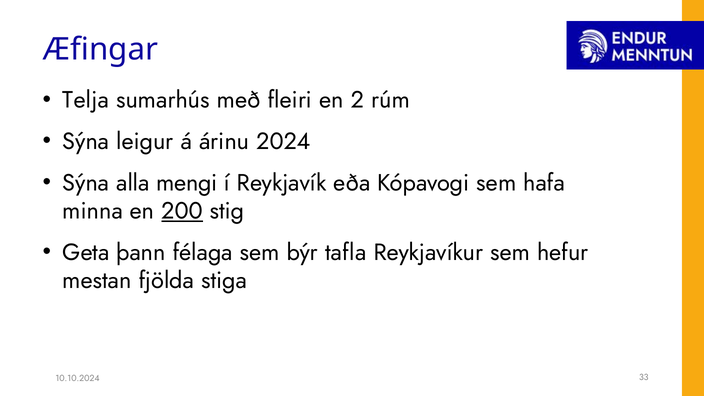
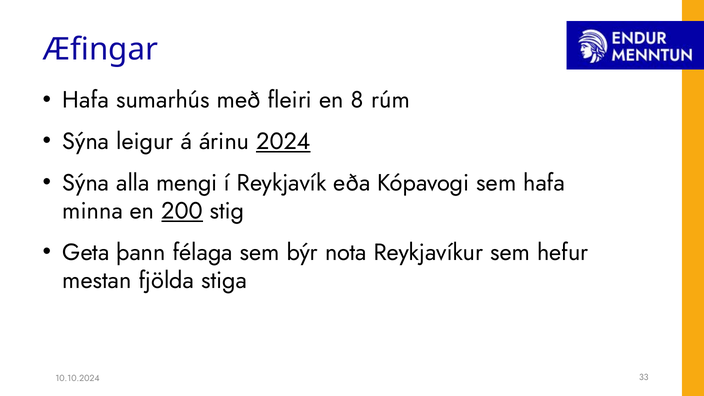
Telja at (86, 100): Telja -> Hafa
2: 2 -> 8
2024 underline: none -> present
tafla: tafla -> nota
